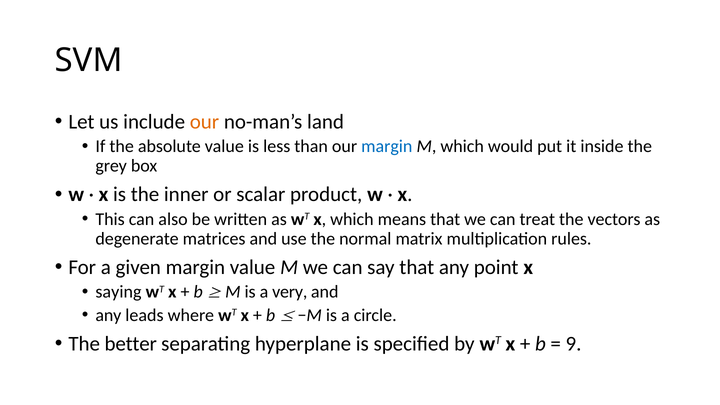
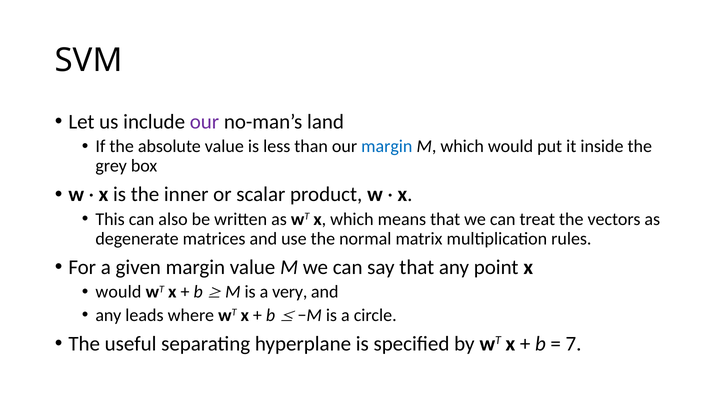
our at (204, 122) colour: orange -> purple
saying at (118, 292): saying -> would
better: better -> useful
9: 9 -> 7
